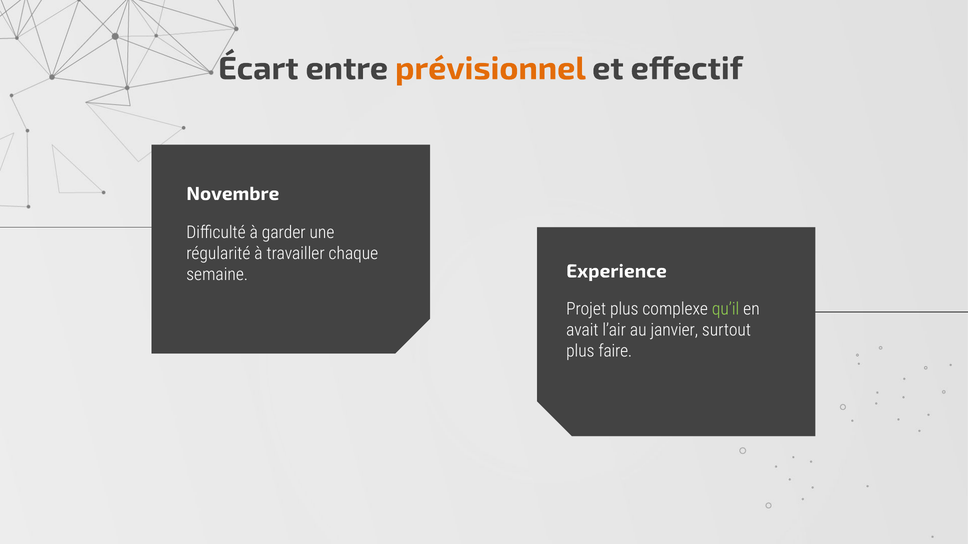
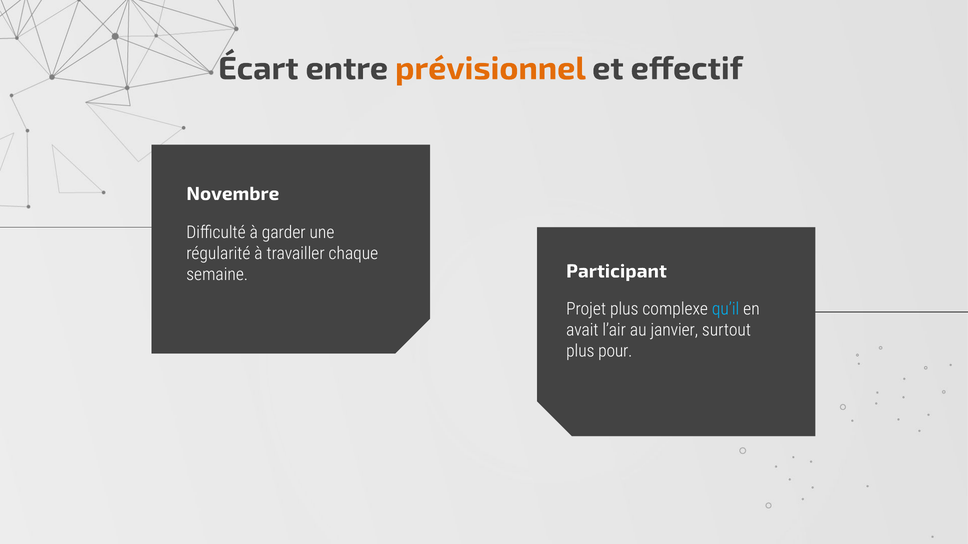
Experience: Experience -> Participant
qu’il colour: light green -> light blue
faire: faire -> pour
